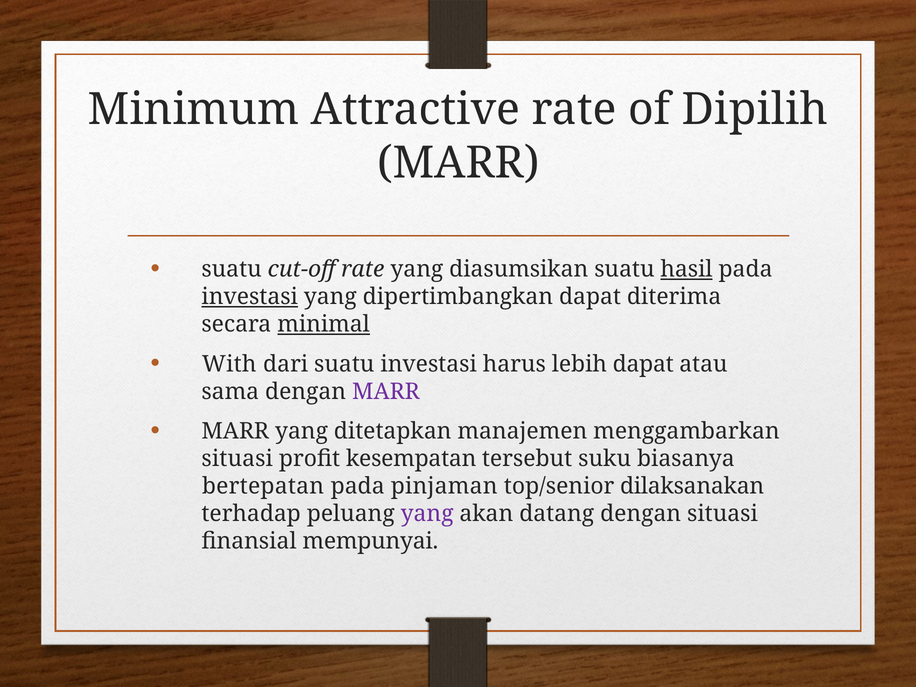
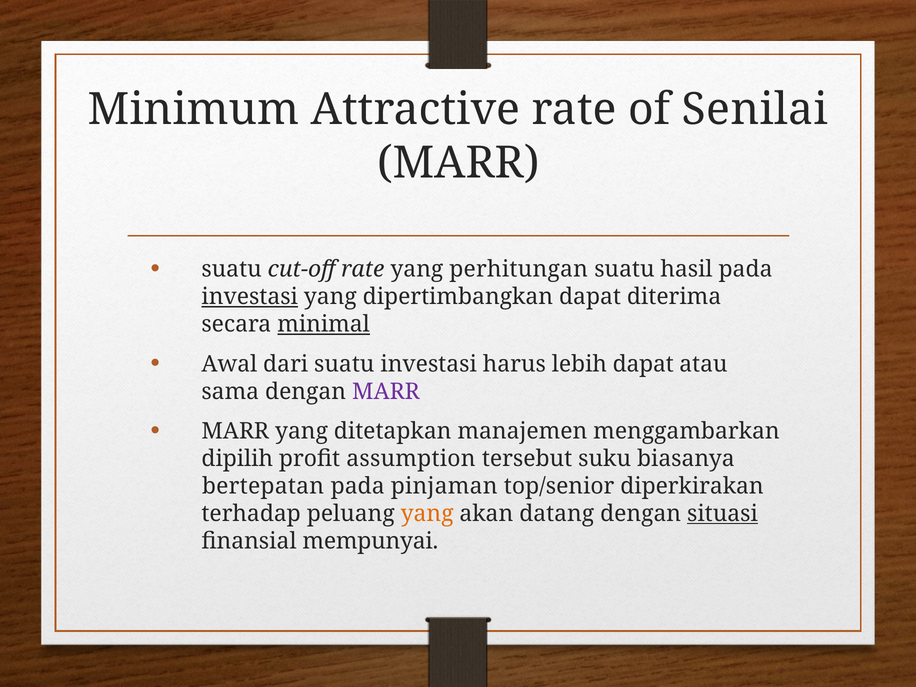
Dipilih: Dipilih -> Senilai
diasumsikan: diasumsikan -> perhitungan
hasil underline: present -> none
With: With -> Awal
situasi at (237, 459): situasi -> dipilih
kesempatan: kesempatan -> assumption
dilaksanakan: dilaksanakan -> diperkirakan
yang at (427, 514) colour: purple -> orange
situasi at (722, 514) underline: none -> present
